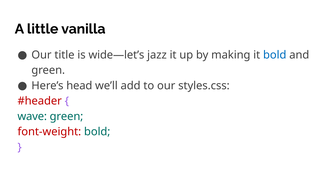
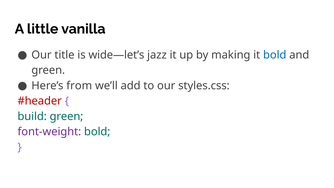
head: head -> from
wave: wave -> build
font-weight colour: red -> purple
